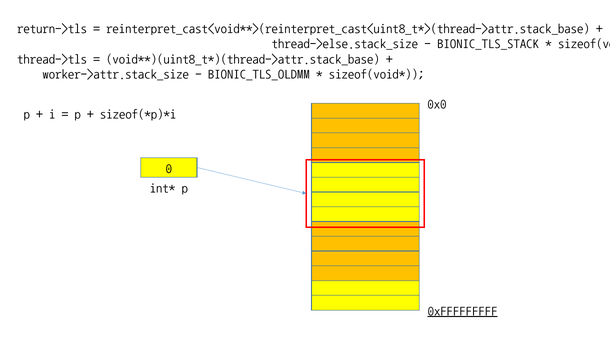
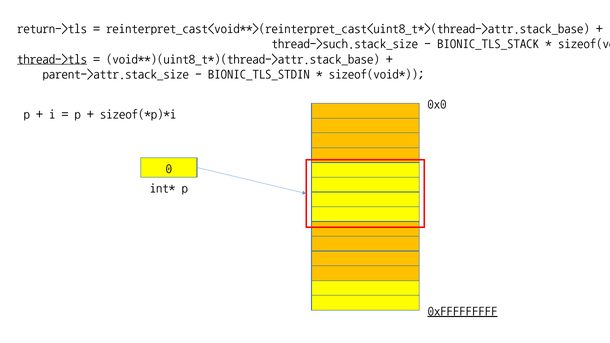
thread->else.stack_size: thread->else.stack_size -> thread->such.stack_size
thread->tls underline: none -> present
worker->attr.stack_size: worker->attr.stack_size -> parent->attr.stack_size
BIONIC_TLS_OLDMM: BIONIC_TLS_OLDMM -> BIONIC_TLS_STDIN
